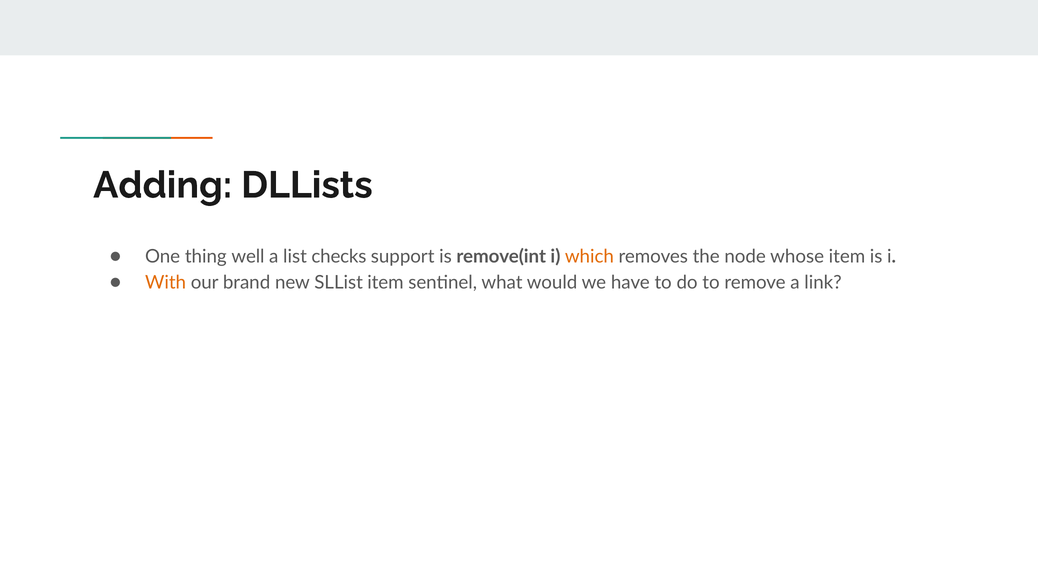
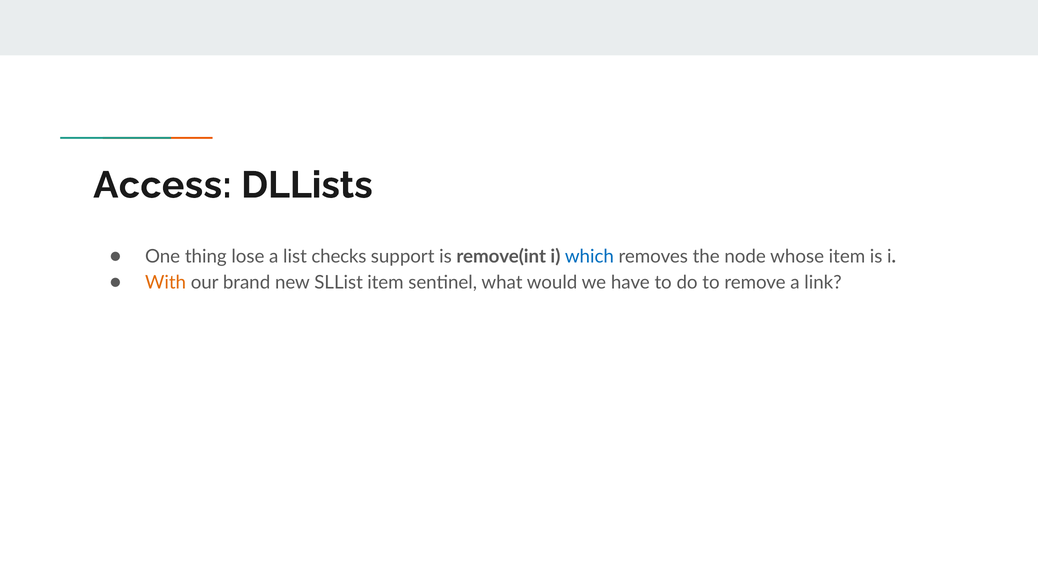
Adding: Adding -> Access
well: well -> lose
which colour: orange -> blue
